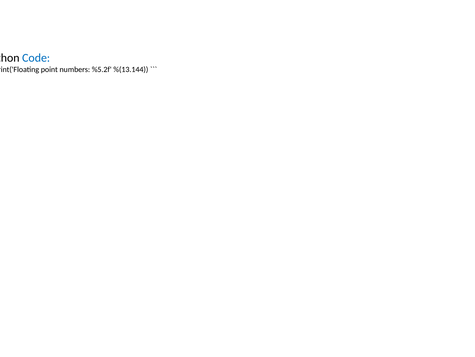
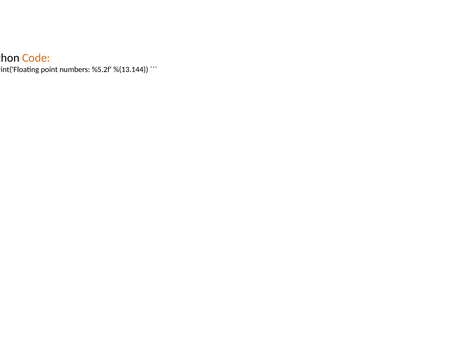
Code colour: blue -> orange
